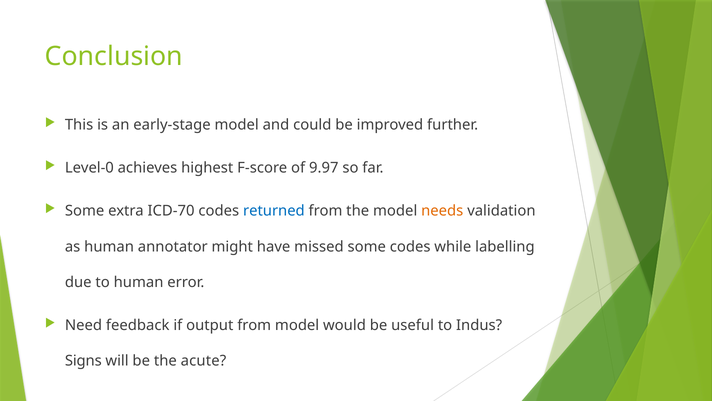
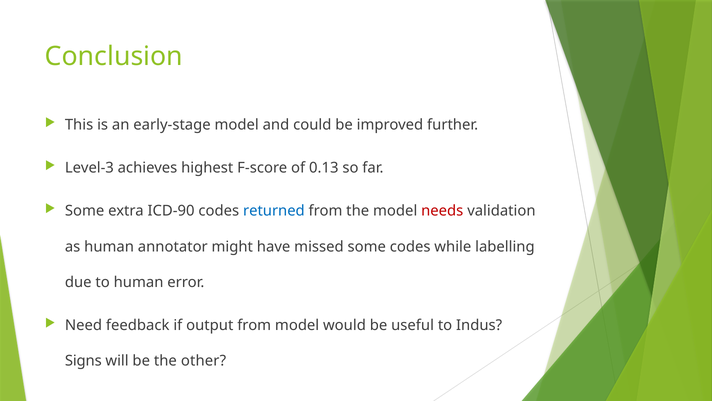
Level-0: Level-0 -> Level-3
9.97: 9.97 -> 0.13
ICD-70: ICD-70 -> ICD-90
needs colour: orange -> red
acute: acute -> other
